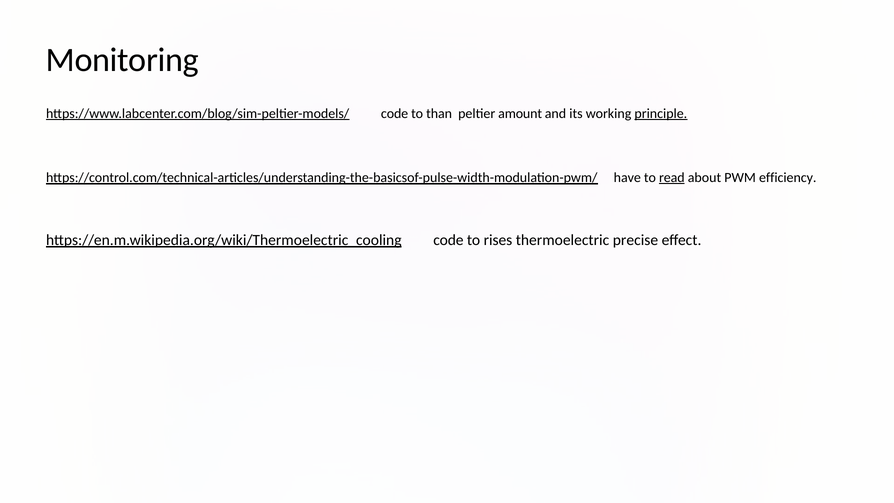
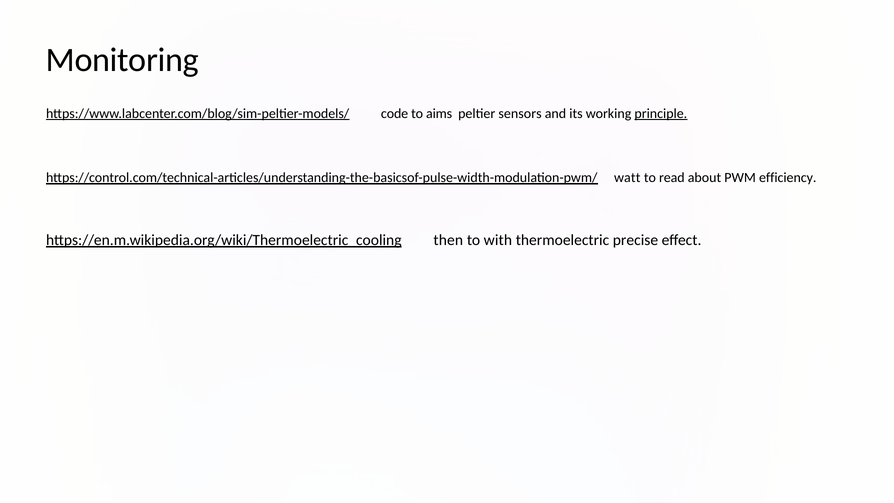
than: than -> aims
amount: amount -> sensors
have: have -> watt
read underline: present -> none
https://en.m.wikipedia.org/wiki/Thermoelectric_cooling code: code -> then
rises: rises -> with
